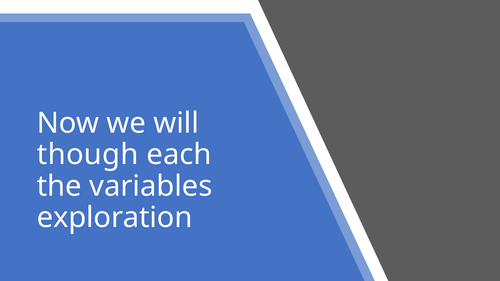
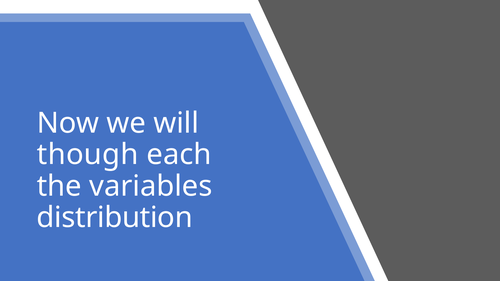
exploration: exploration -> distribution
